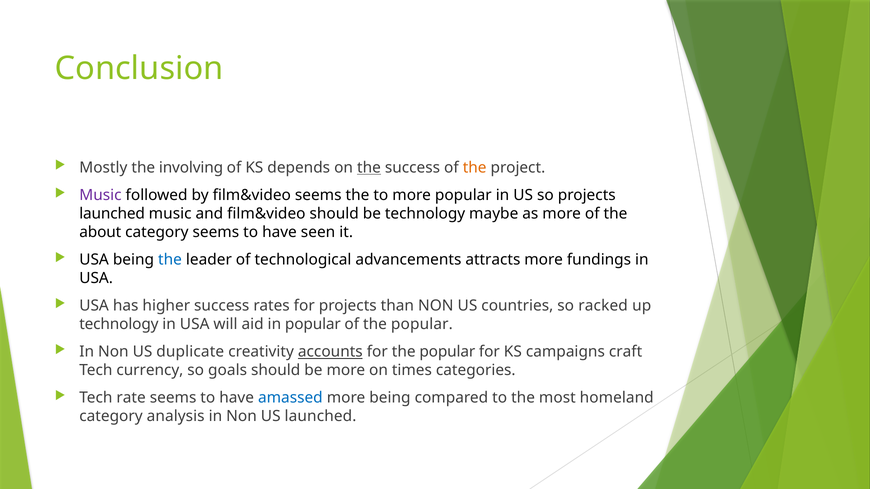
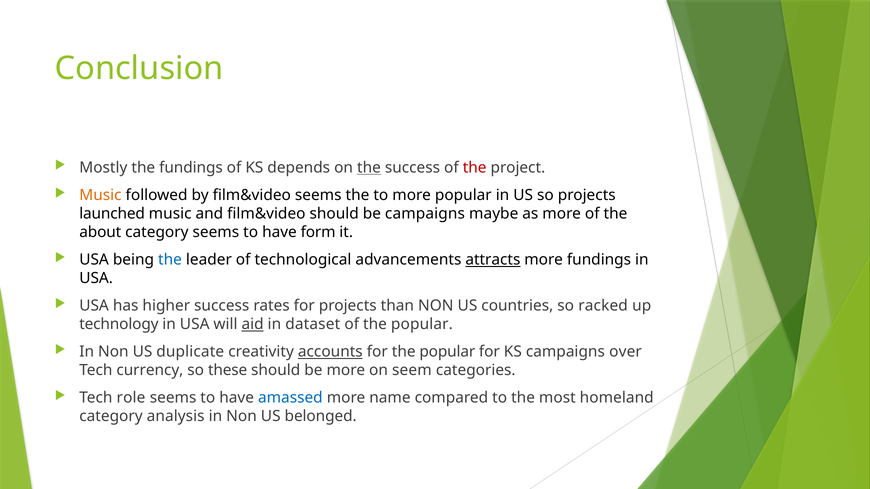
the involving: involving -> fundings
the at (475, 168) colour: orange -> red
Music at (100, 195) colour: purple -> orange
be technology: technology -> campaigns
seen: seen -> form
attracts underline: none -> present
aid underline: none -> present
in popular: popular -> dataset
craft: craft -> over
goals: goals -> these
times: times -> seem
rate: rate -> role
more being: being -> name
US launched: launched -> belonged
